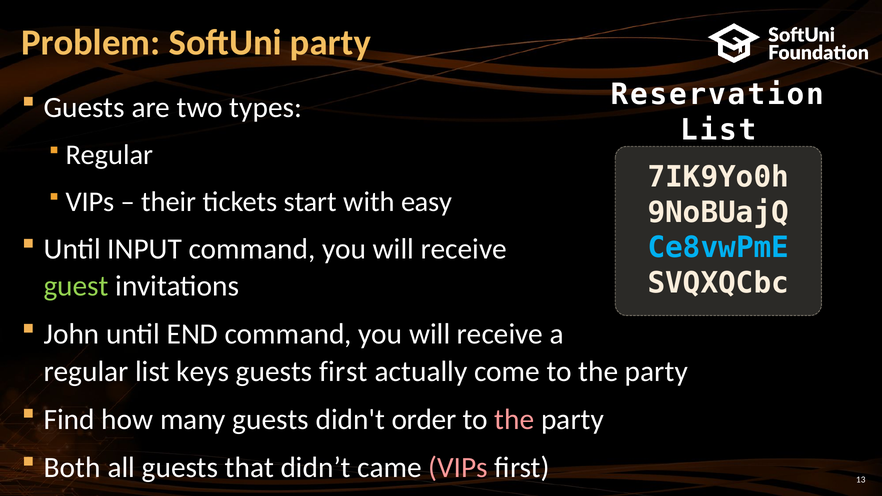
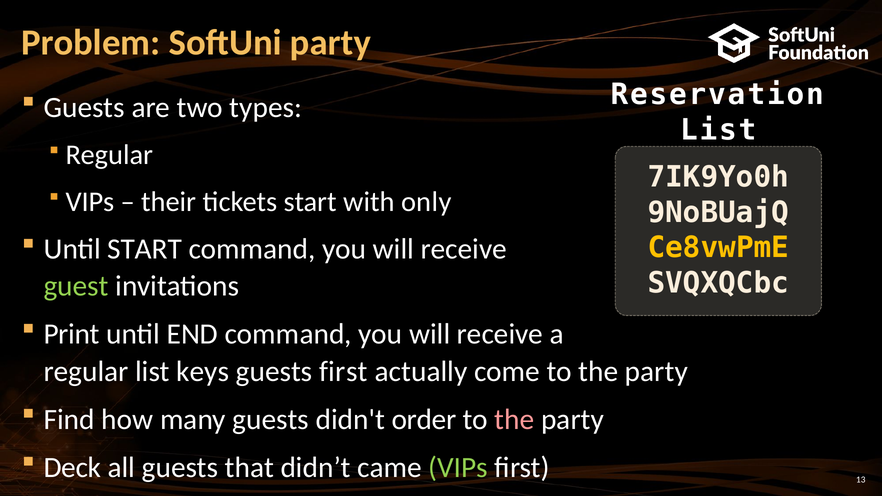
easy: easy -> only
Until INPUT: INPUT -> START
Ce8vwPmE colour: light blue -> yellow
John: John -> Print
Both: Both -> Deck
VIPs at (458, 468) colour: pink -> light green
